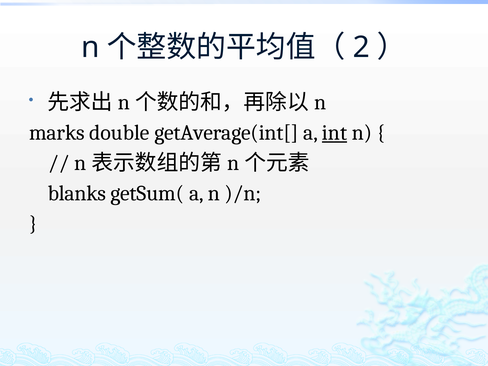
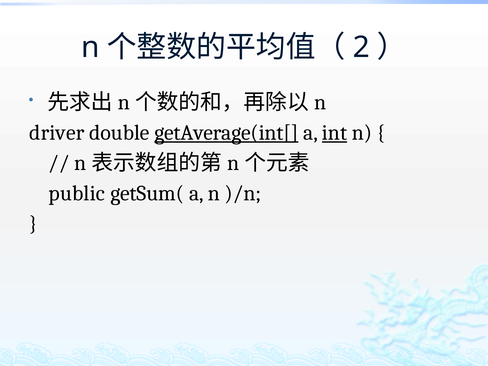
marks: marks -> driver
getAverage(int[ underline: none -> present
blanks: blanks -> public
